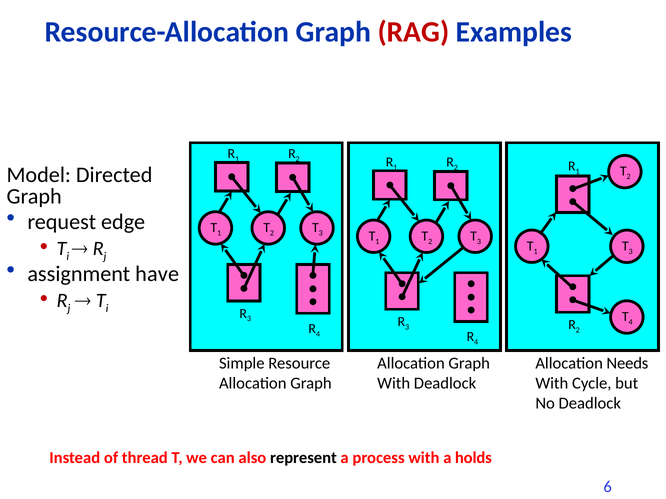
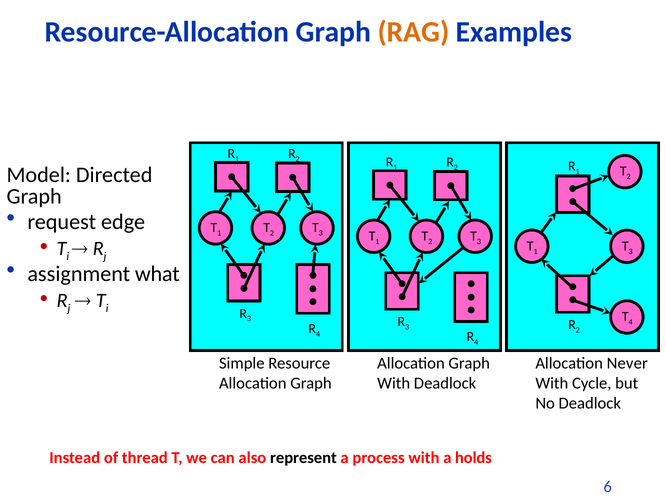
RAG colour: red -> orange
have: have -> what
Needs: Needs -> Never
